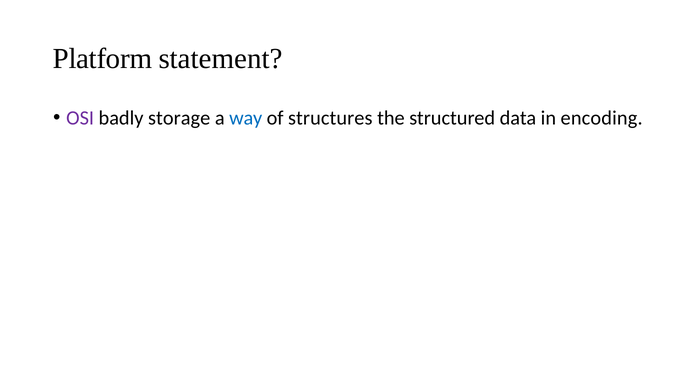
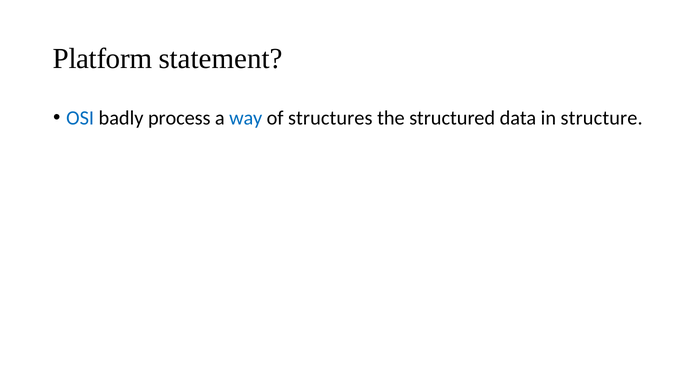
OSI colour: purple -> blue
storage: storage -> process
encoding: encoding -> structure
